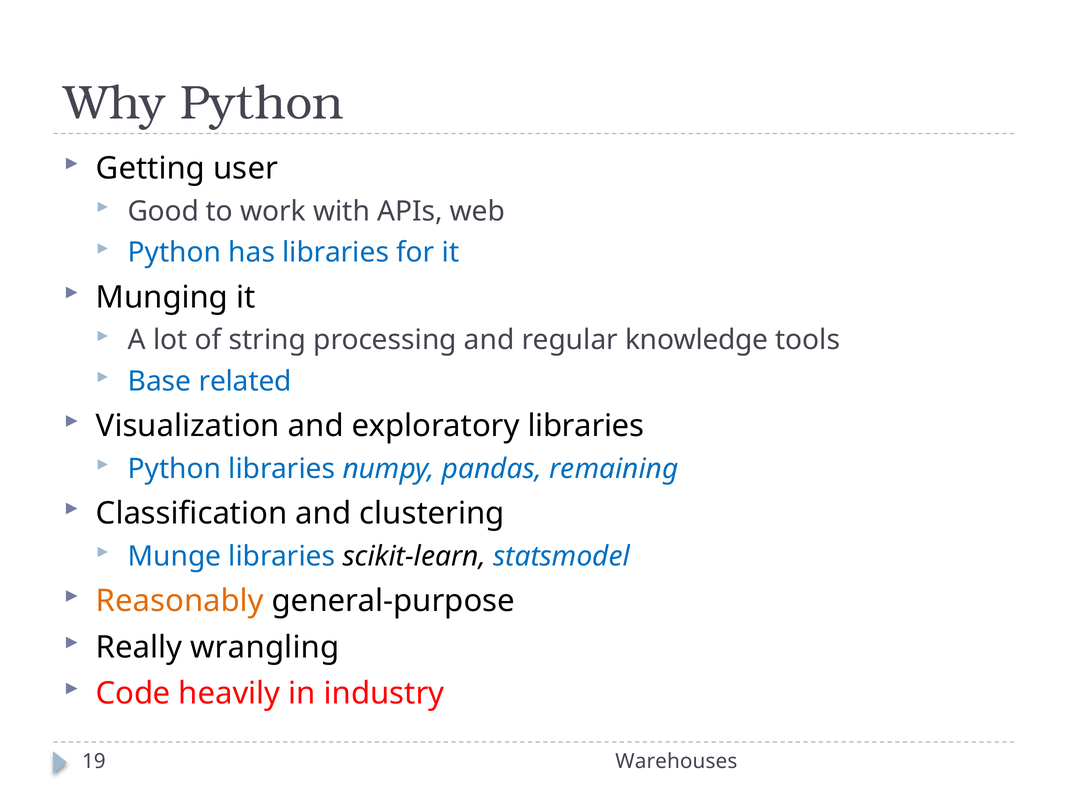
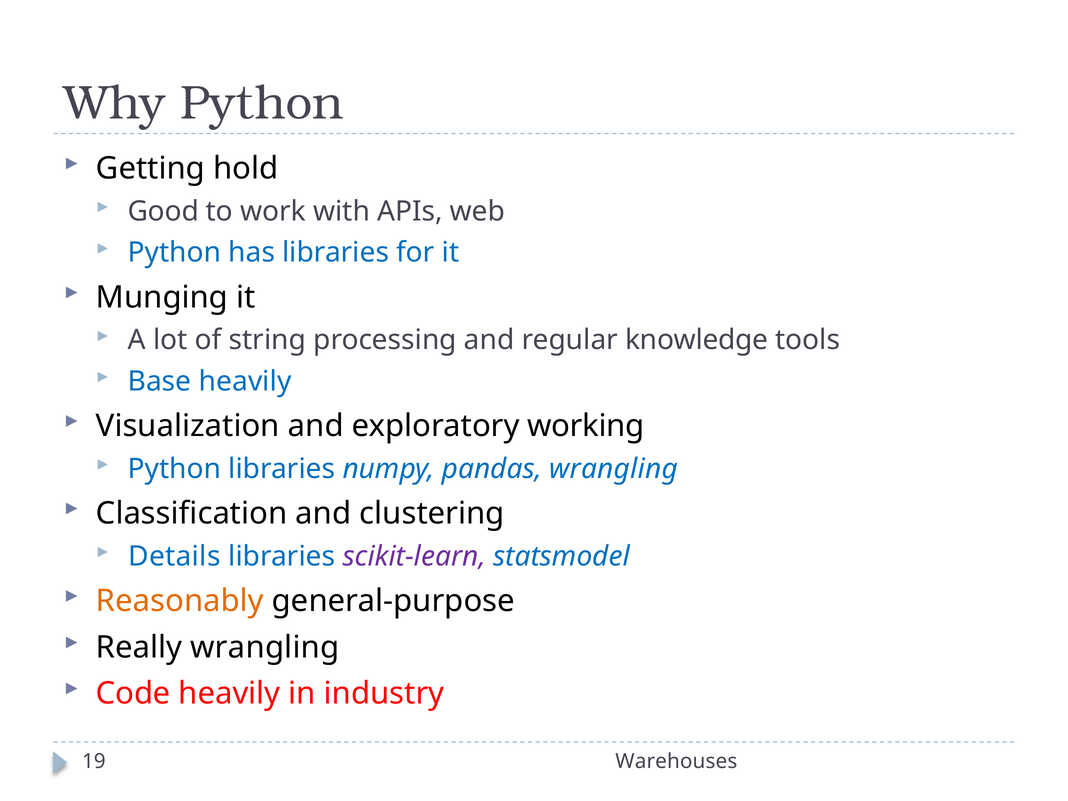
user: user -> hold
Base related: related -> heavily
exploratory libraries: libraries -> working
pandas remaining: remaining -> wrangling
Munge: Munge -> Details
scikit-learn colour: black -> purple
